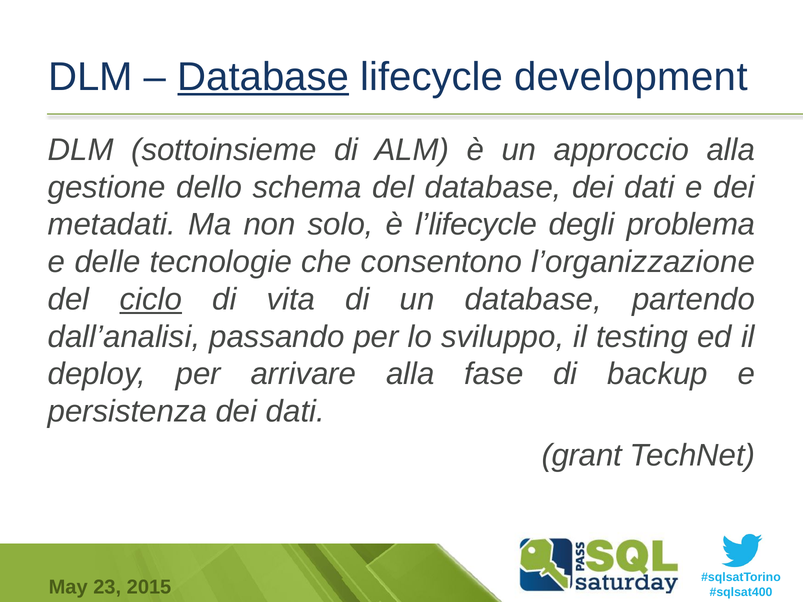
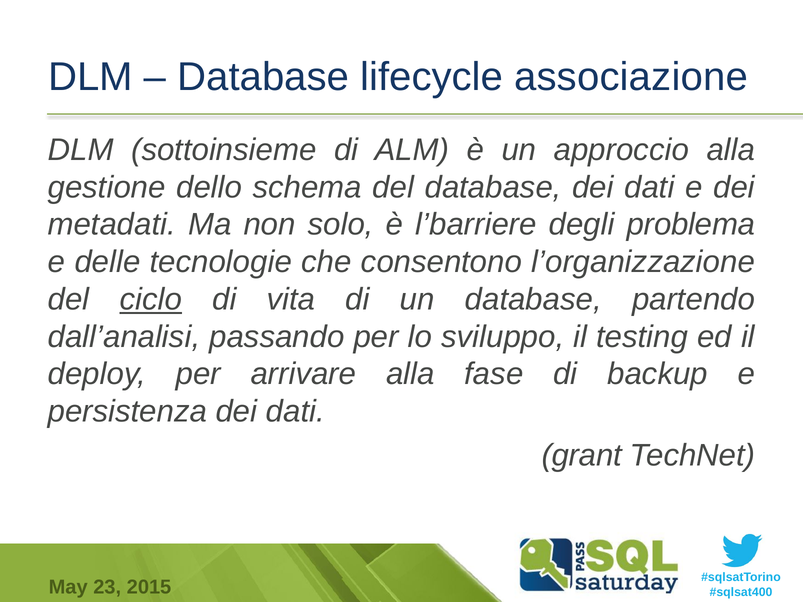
Database at (263, 77) underline: present -> none
development: development -> associazione
l’lifecycle: l’lifecycle -> l’barriere
